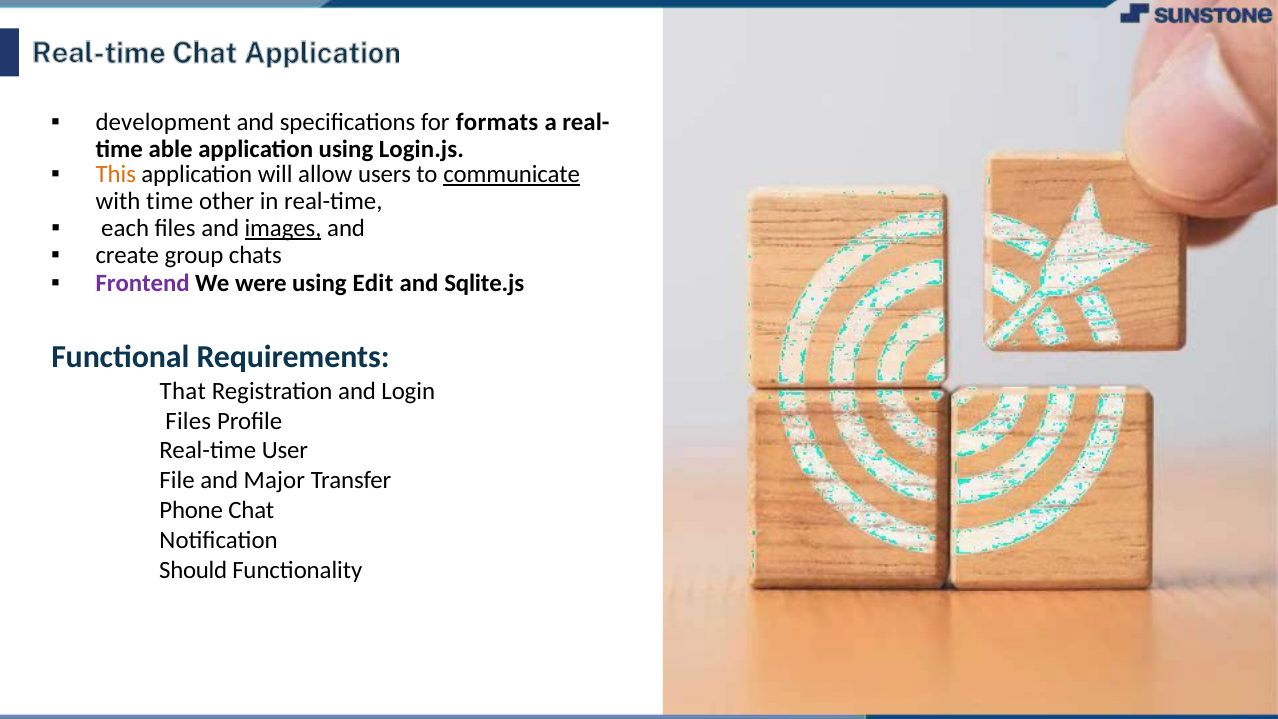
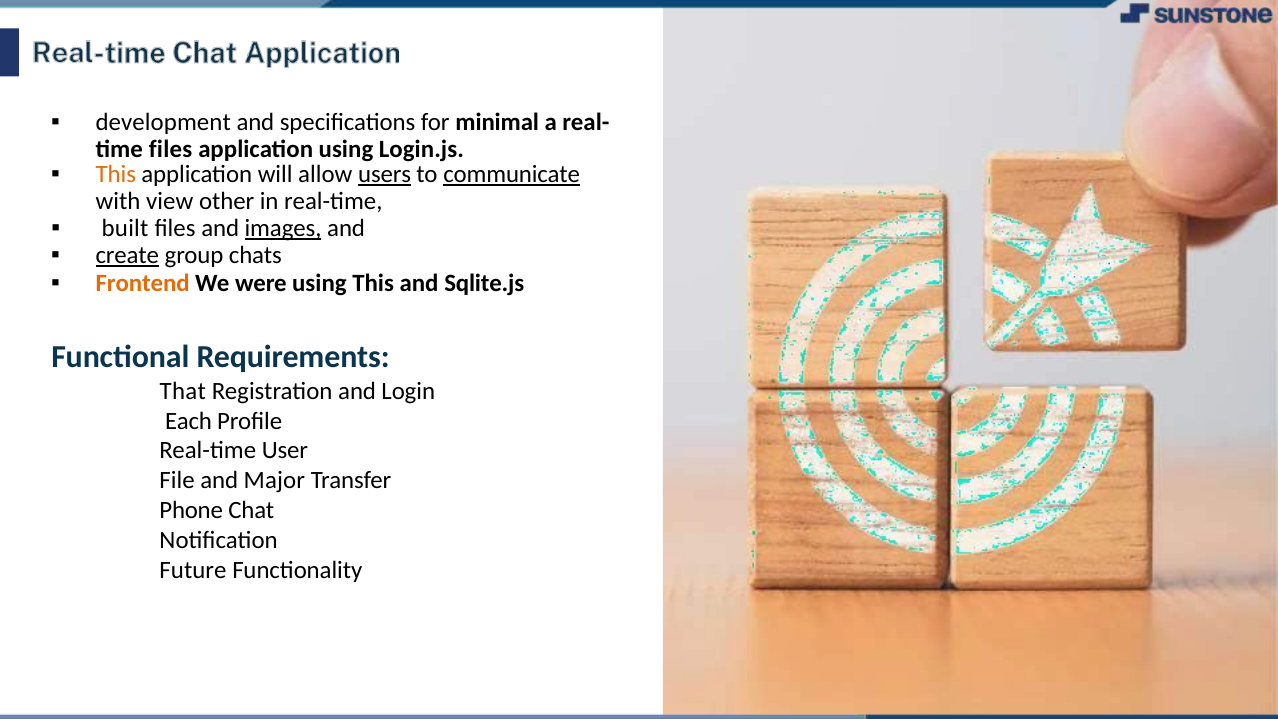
formats: formats -> minimal
time able: able -> files
users underline: none -> present
with time: time -> view
each: each -> built
create underline: none -> present
Frontend colour: purple -> orange
using Edit: Edit -> This
Files at (188, 421): Files -> Each
Should: Should -> Future
